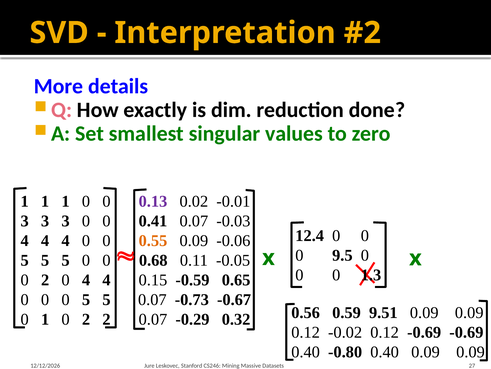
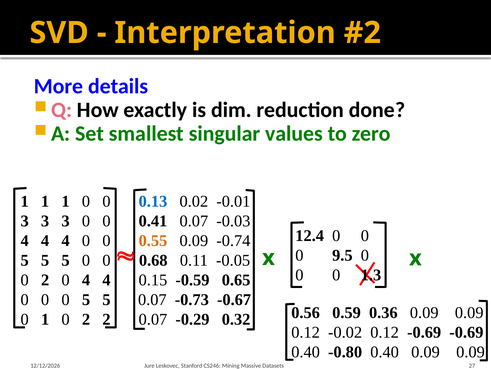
0.13 colour: purple -> blue
-0.06: -0.06 -> -0.74
9.51: 9.51 -> 0.36
